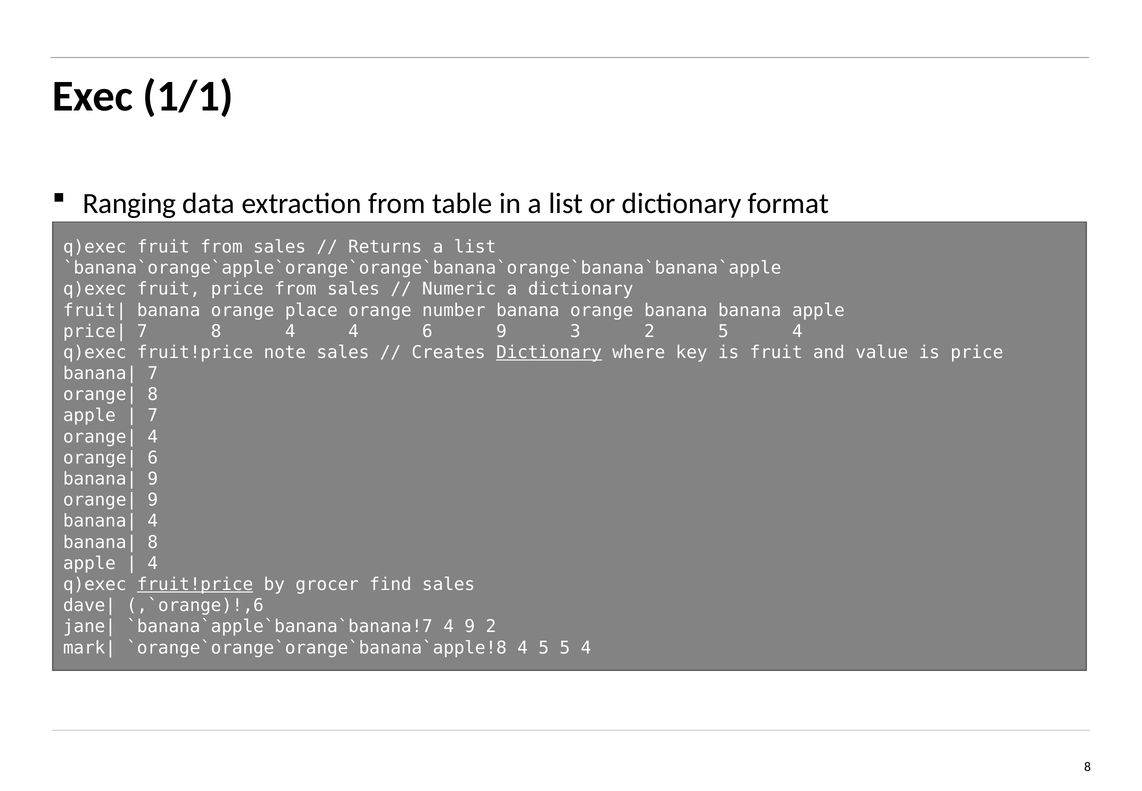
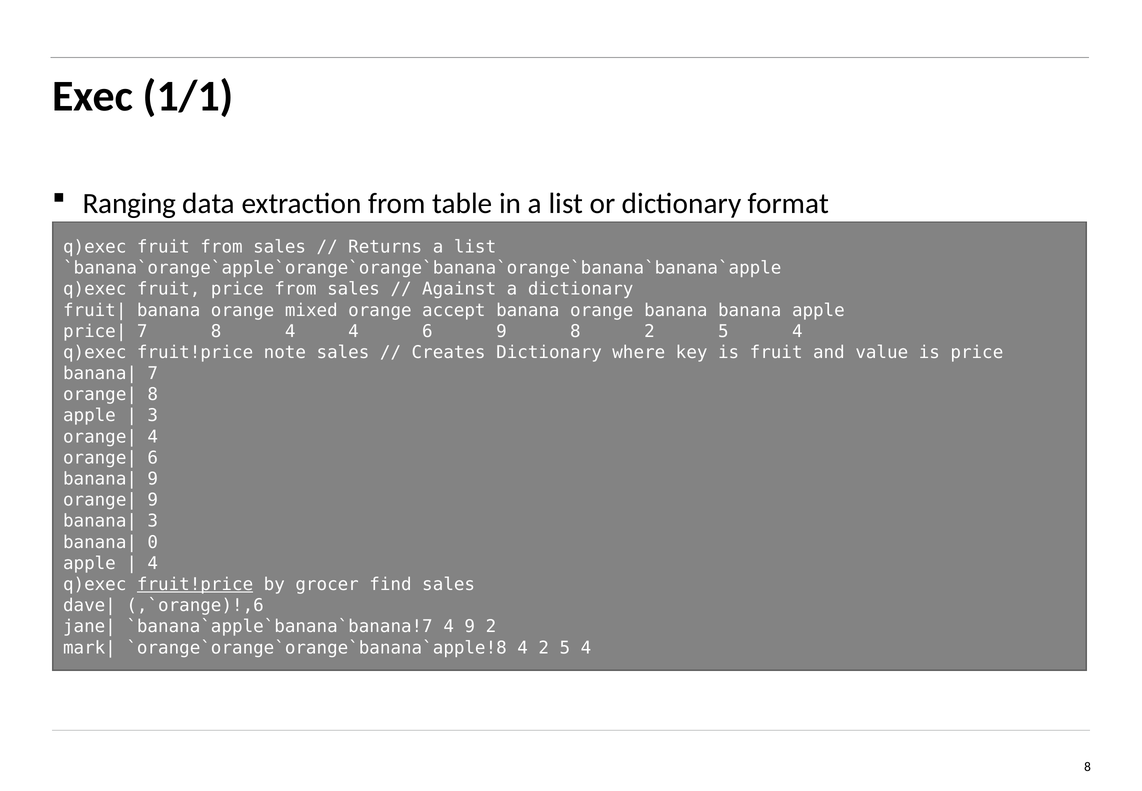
Numeric: Numeric -> Against
place: place -> mixed
number: number -> accept
9 3: 3 -> 8
Dictionary at (549, 352) underline: present -> none
7 at (153, 415): 7 -> 3
4 at (153, 521): 4 -> 3
8 at (153, 542): 8 -> 0
4 5: 5 -> 2
